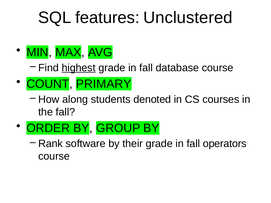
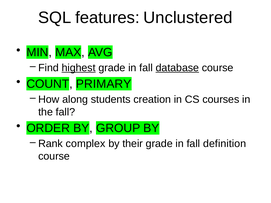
database underline: none -> present
denoted: denoted -> creation
software: software -> complex
operators: operators -> definition
